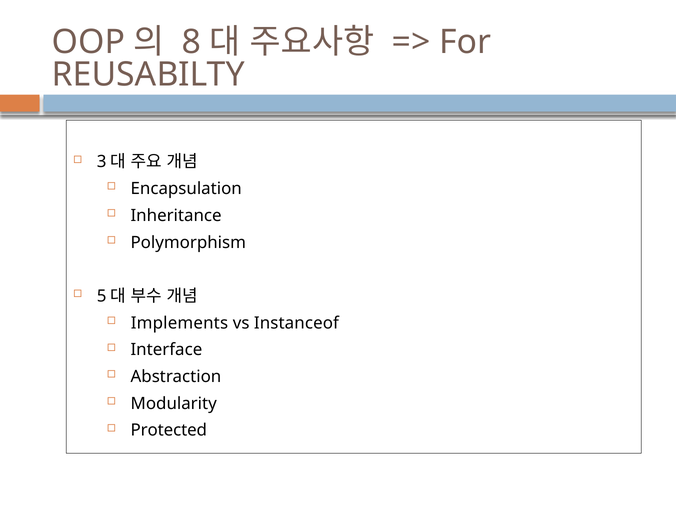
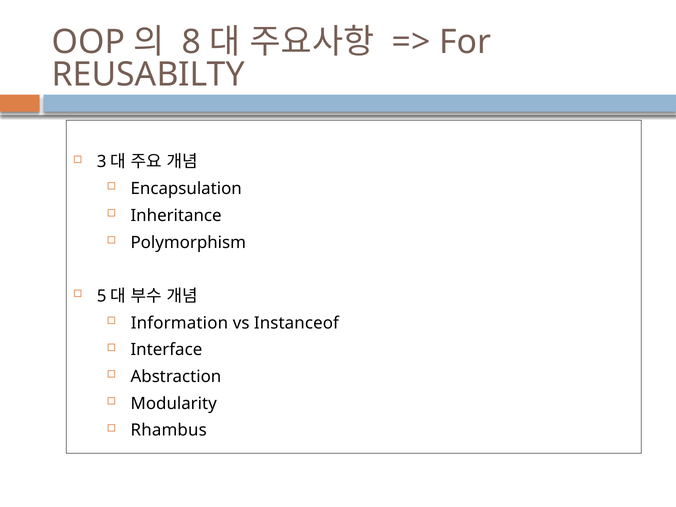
Implements: Implements -> Information
Protected: Protected -> Rhambus
